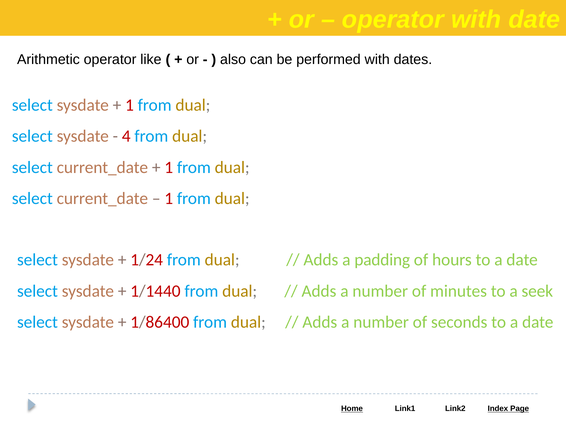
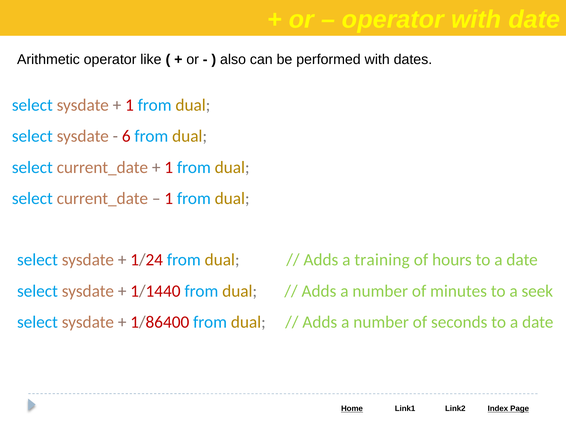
4: 4 -> 6
padding: padding -> training
